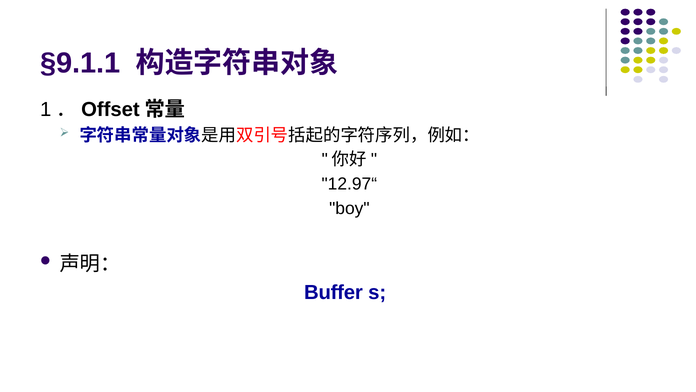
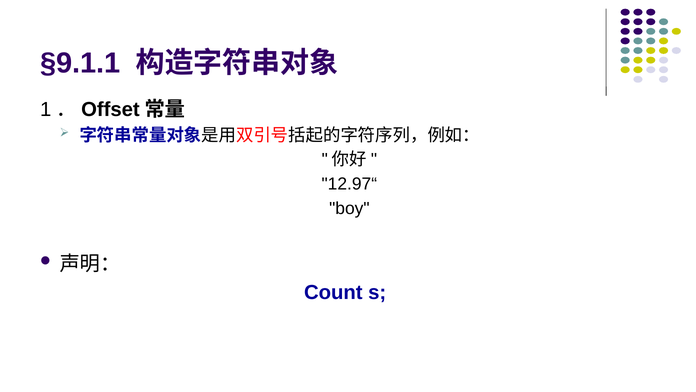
Buffer: Buffer -> Count
